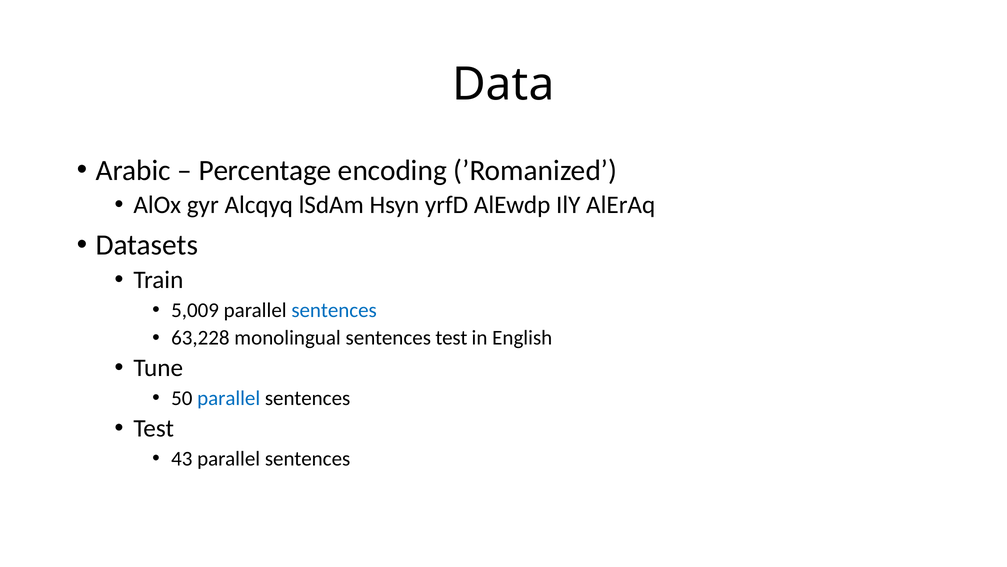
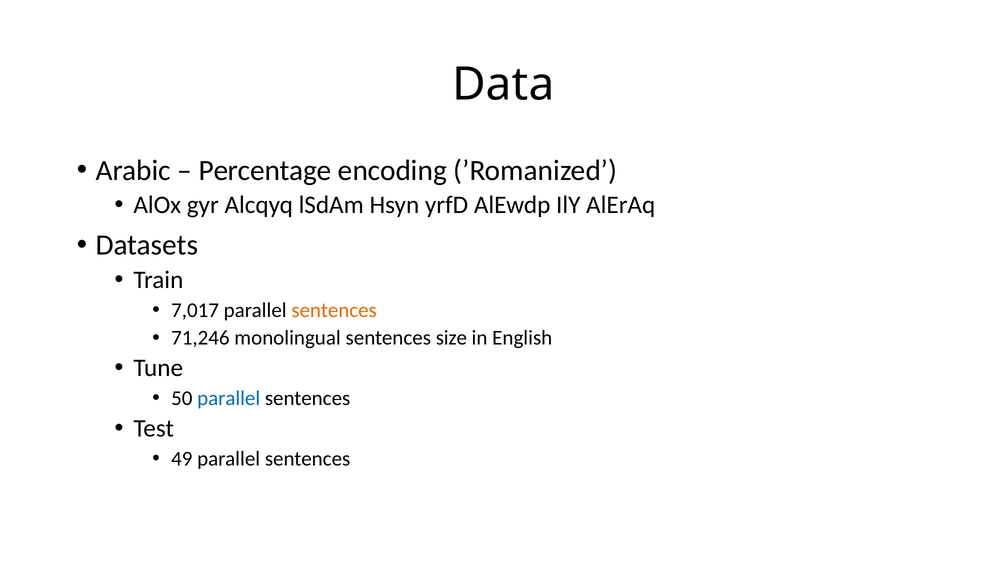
5,009: 5,009 -> 7,017
sentences at (334, 310) colour: blue -> orange
63,228: 63,228 -> 71,246
sentences test: test -> size
43: 43 -> 49
